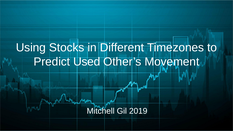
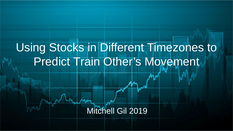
Used: Used -> Train
